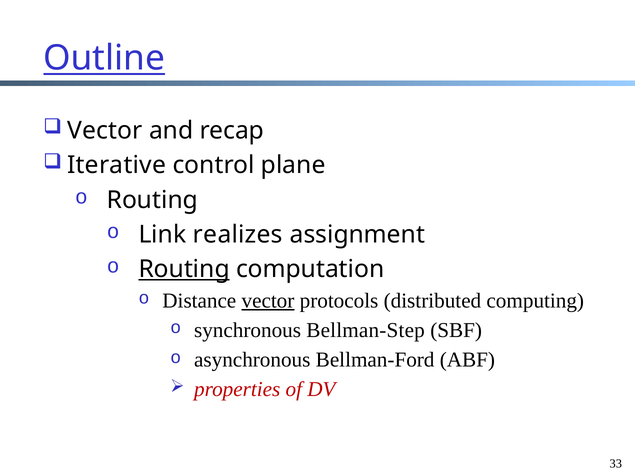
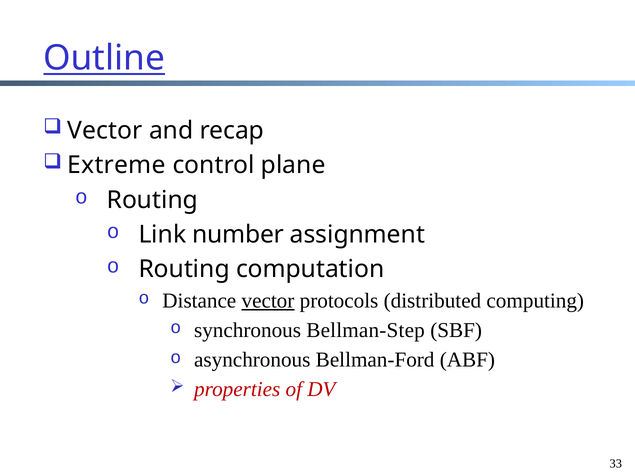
Iterative: Iterative -> Extreme
realizes: realizes -> number
Routing at (184, 269) underline: present -> none
